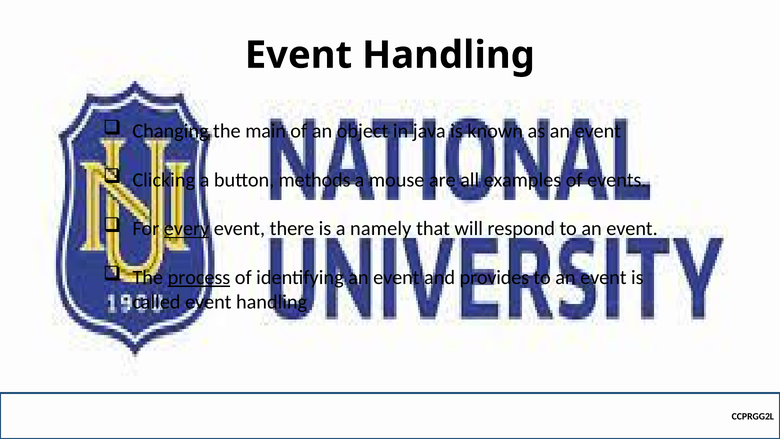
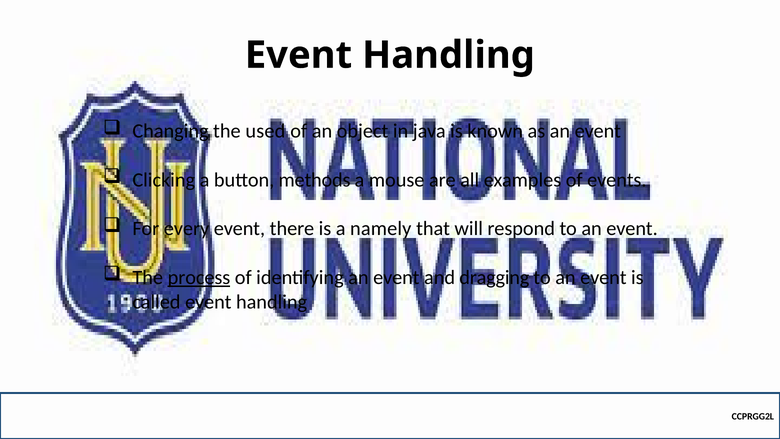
main: main -> used
every underline: present -> none
provides: provides -> dragging
